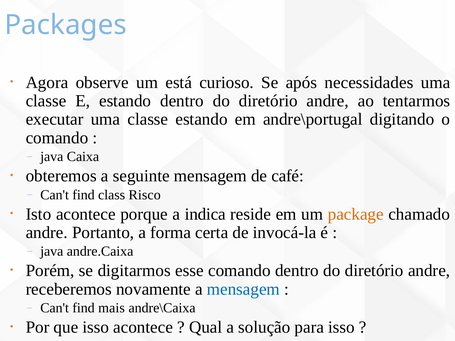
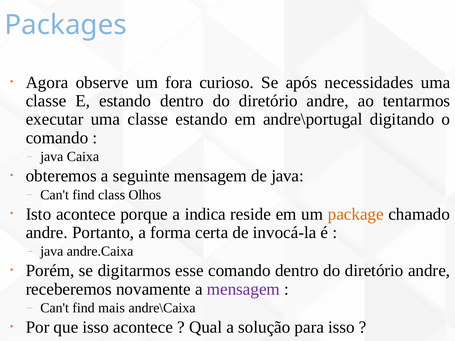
está: está -> fora
de café: café -> java
Risco: Risco -> Olhos
mensagem at (243, 289) colour: blue -> purple
